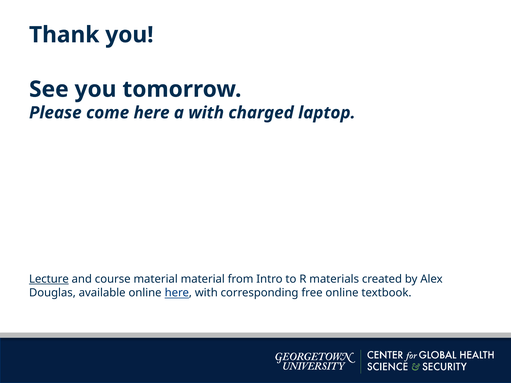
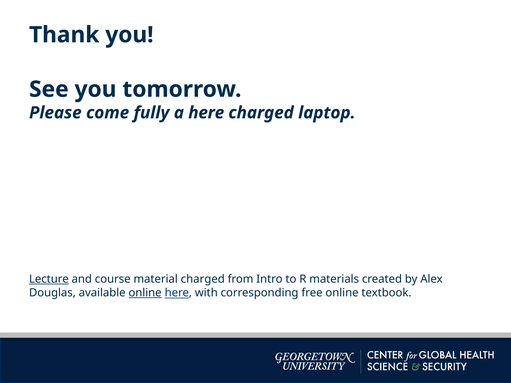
come here: here -> fully
a with: with -> here
material material: material -> charged
online at (145, 293) underline: none -> present
